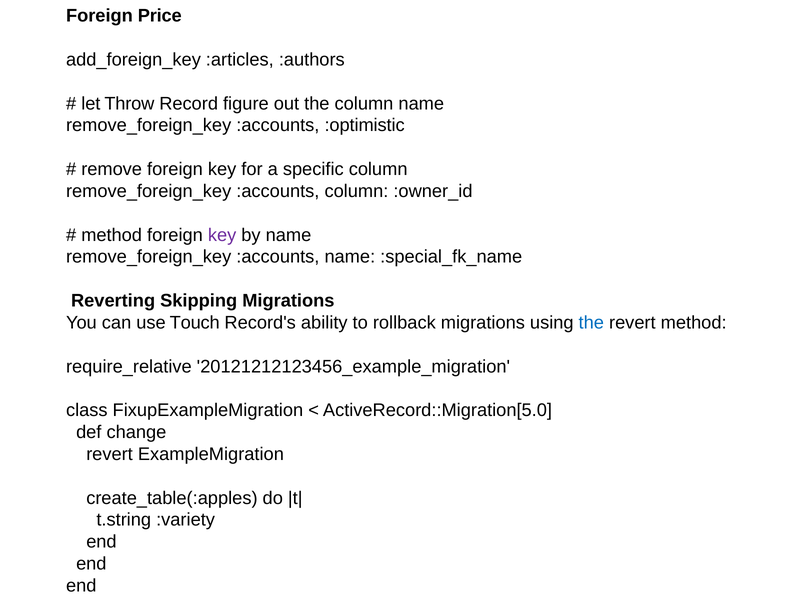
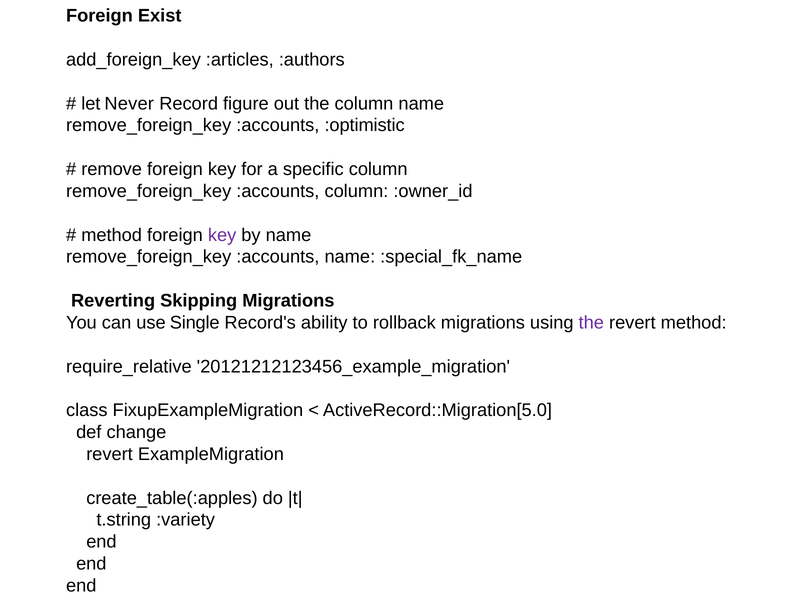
Price: Price -> Exist
Throw: Throw -> Never
Touch: Touch -> Single
the at (591, 323) colour: blue -> purple
